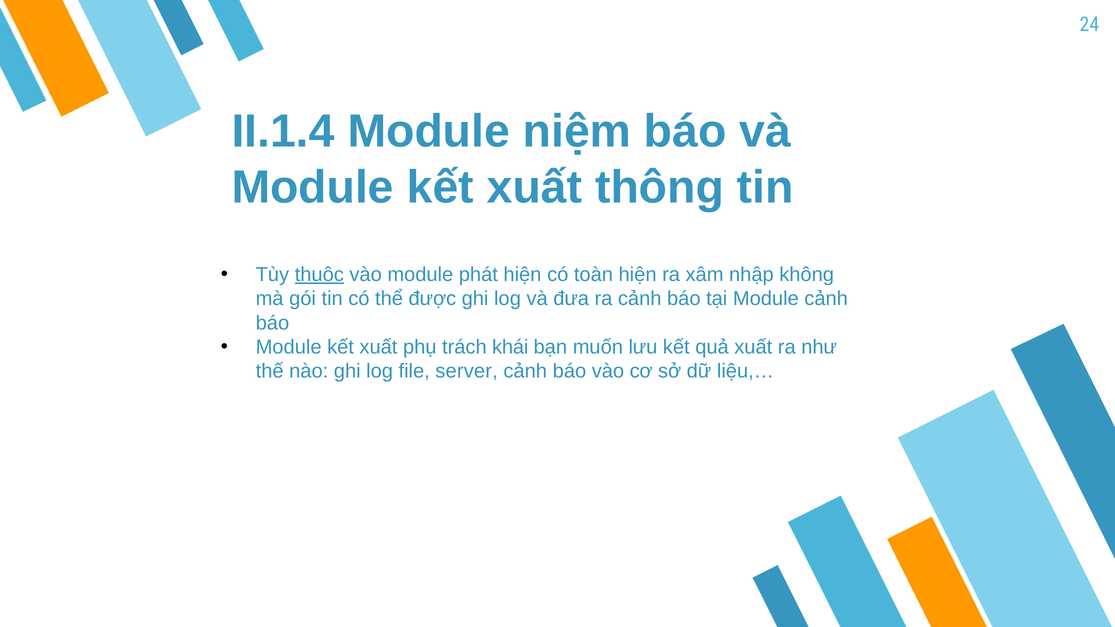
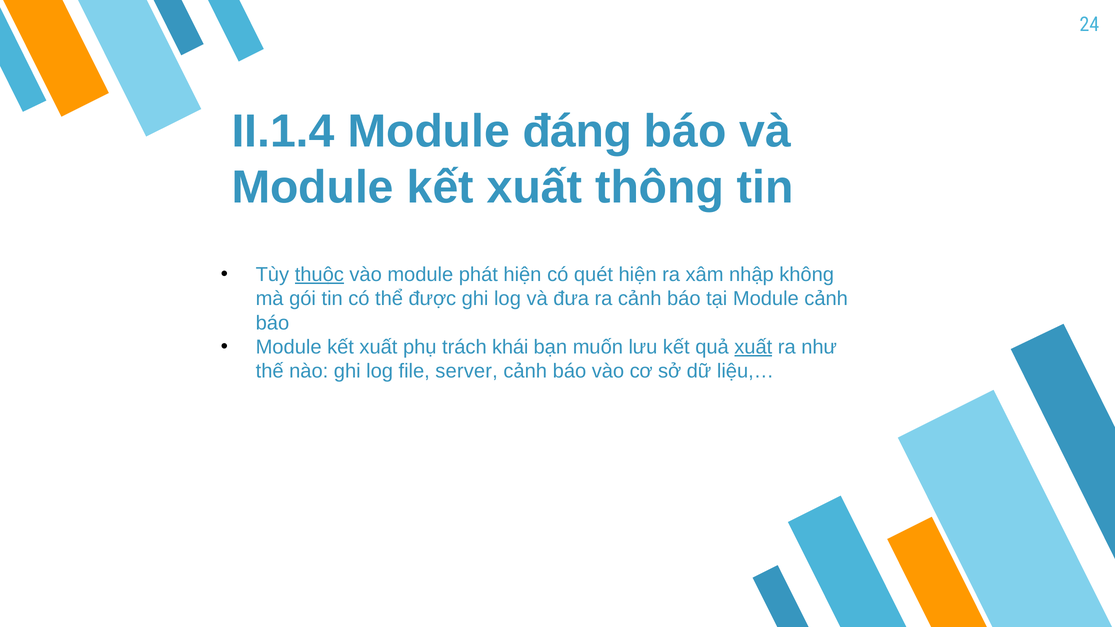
niệm: niệm -> đáng
toàn: toàn -> quét
xuất at (753, 347) underline: none -> present
